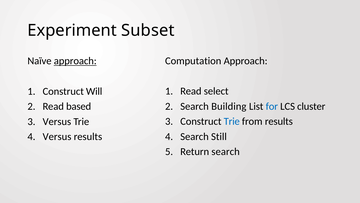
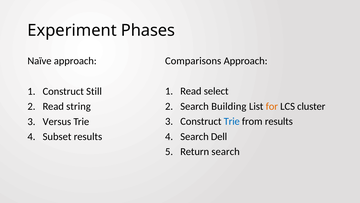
Subset: Subset -> Phases
Computation: Computation -> Comparisons
approach at (75, 61) underline: present -> none
Will: Will -> Still
for colour: blue -> orange
based: based -> string
Still: Still -> Dell
Versus at (57, 136): Versus -> Subset
